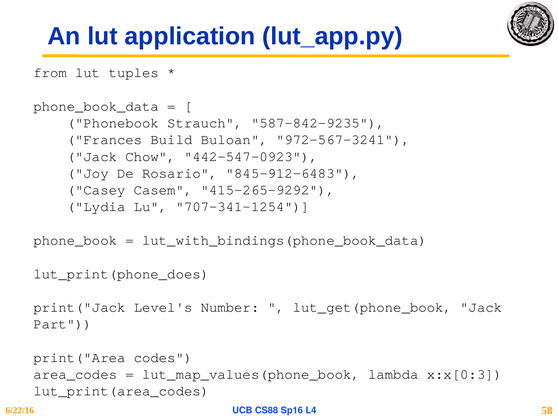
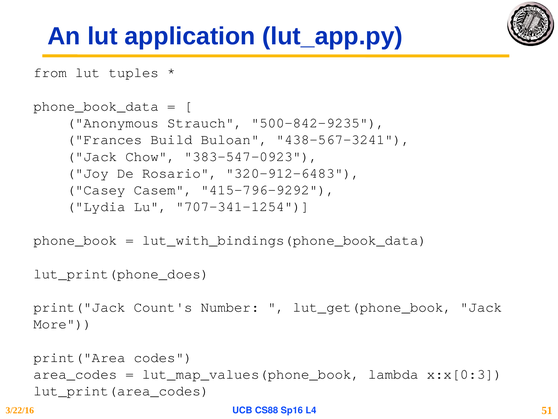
Phonebook: Phonebook -> Anonymous
587-842-9235: 587-842-9235 -> 500-842-9235
972-567-3241: 972-567-3241 -> 438-567-3241
442-547-0923: 442-547-0923 -> 383-547-0923
845-912-6483: 845-912-6483 -> 320-912-6483
415-265-9292: 415-265-9292 -> 415-796-9292
Level's: Level's -> Count's
Part: Part -> More
6/22/16: 6/22/16 -> 3/22/16
58: 58 -> 51
